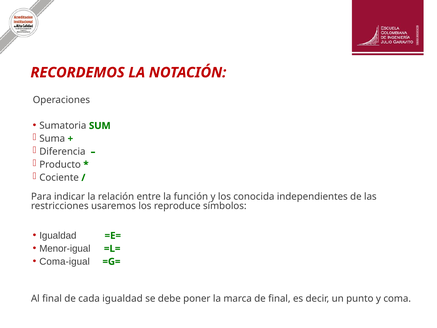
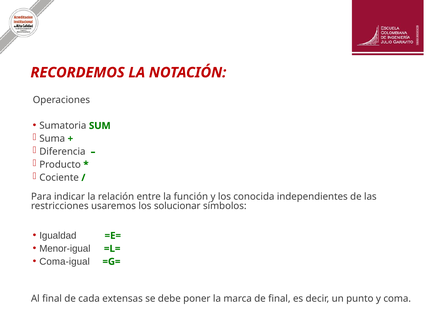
reproduce: reproduce -> solucionar
cada igualdad: igualdad -> extensas
